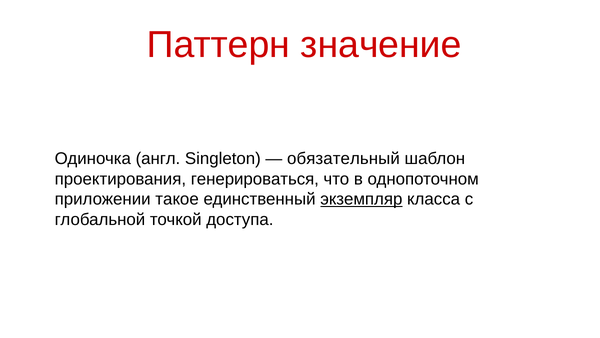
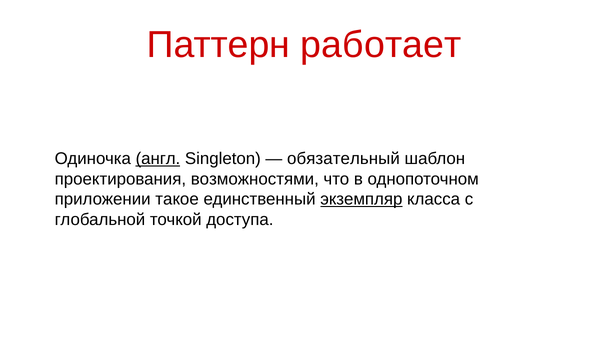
значение: значение -> работает
англ underline: none -> present
генерироваться: генерироваться -> возможностями
